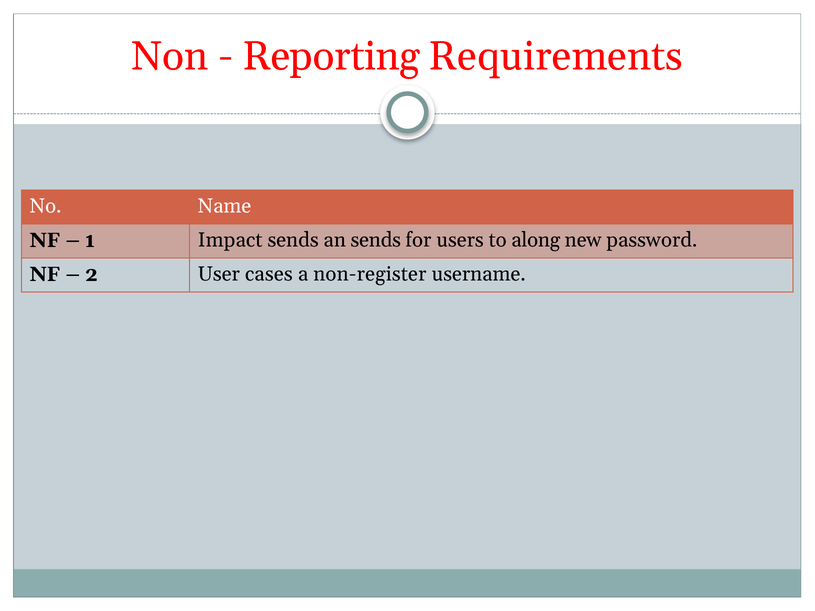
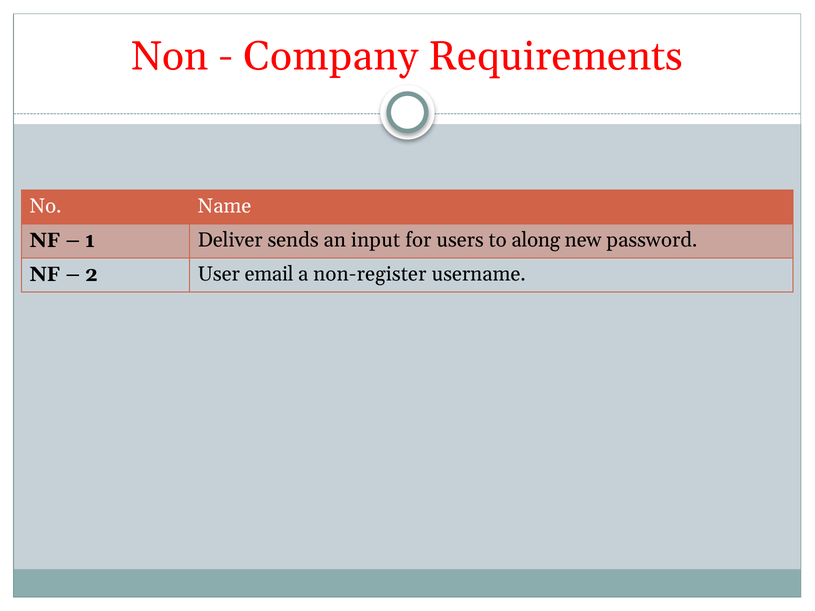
Reporting: Reporting -> Company
Impact: Impact -> Deliver
an sends: sends -> input
cases: cases -> email
